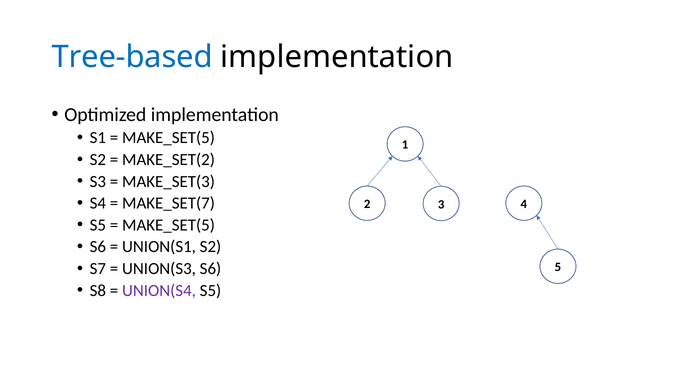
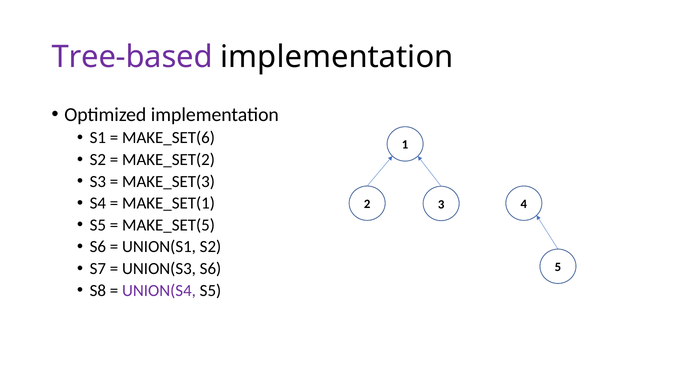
Tree-based colour: blue -> purple
MAKE_SET(5 at (168, 138): MAKE_SET(5 -> MAKE_SET(6
MAKE_SET(7: MAKE_SET(7 -> MAKE_SET(1
